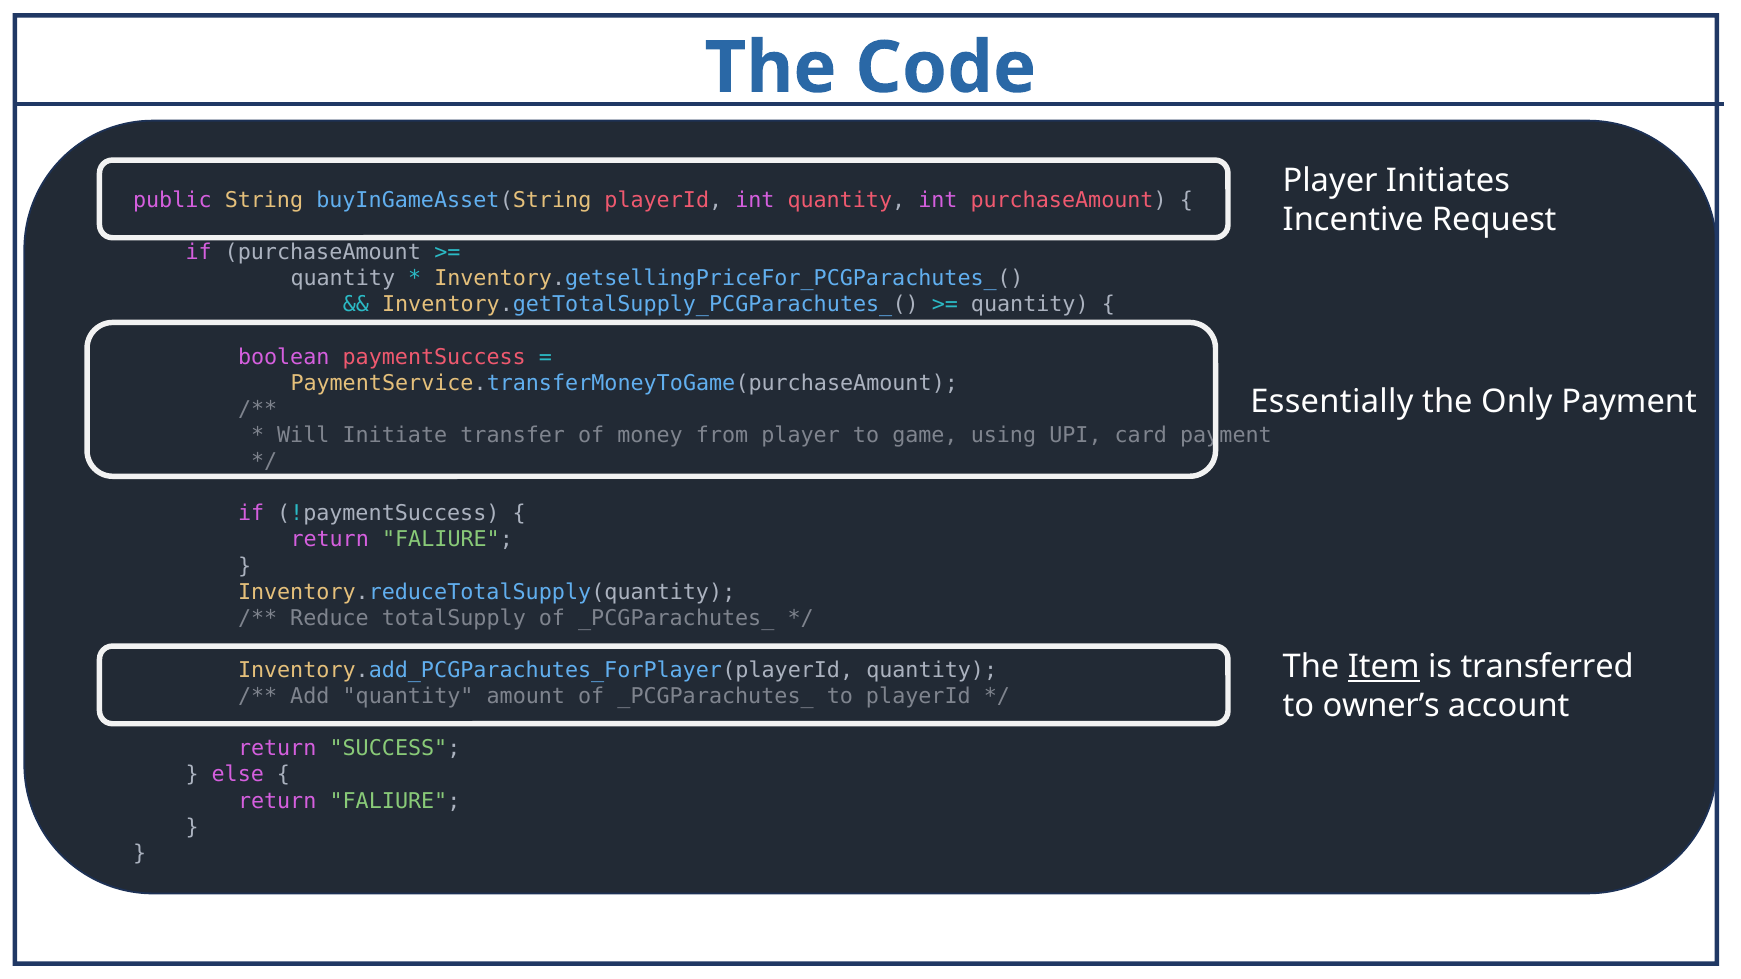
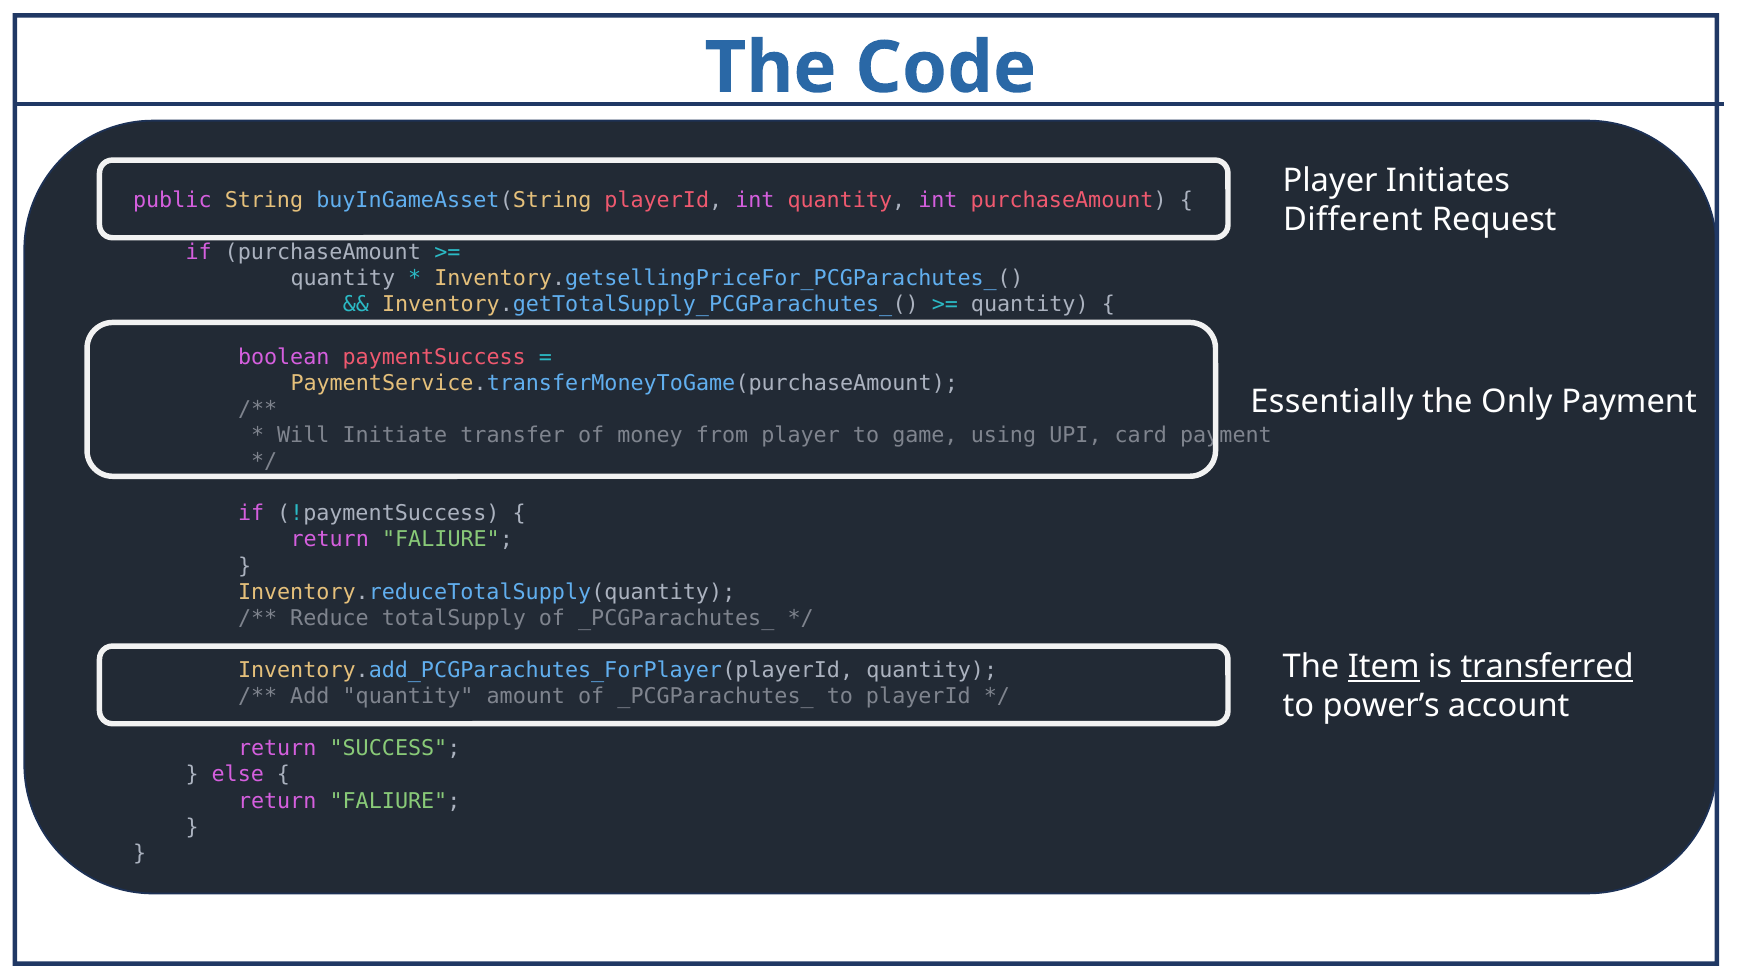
Incentive: Incentive -> Different
transferred underline: none -> present
owner’s: owner’s -> power’s
